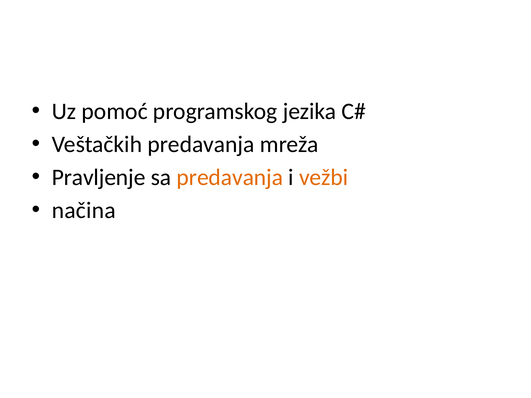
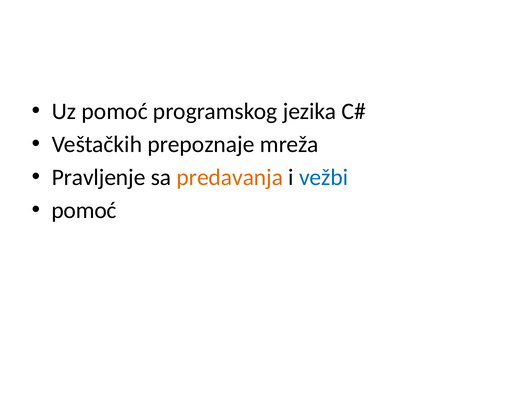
Veštačkih predavanja: predavanja -> prepoznaje
vežbi colour: orange -> blue
načina at (84, 211): načina -> pomoć
